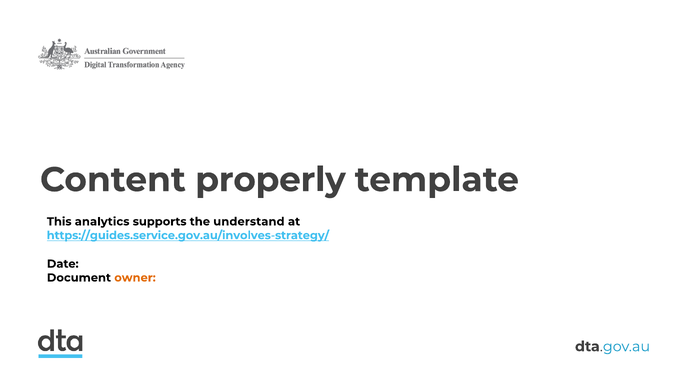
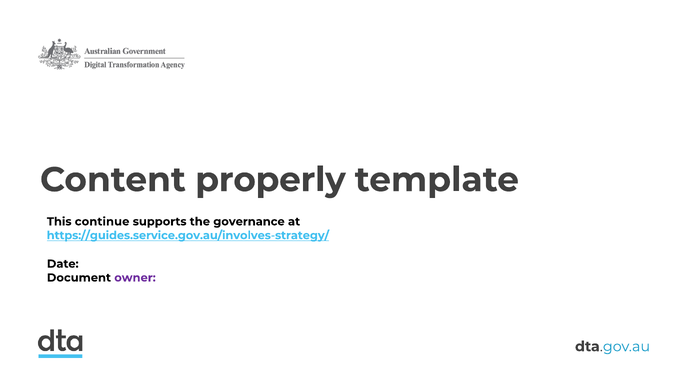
analytics: analytics -> continue
understand: understand -> governance
owner colour: orange -> purple
